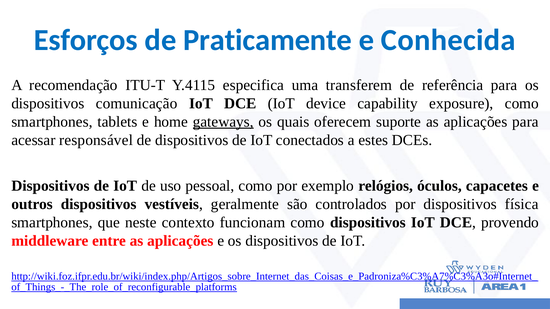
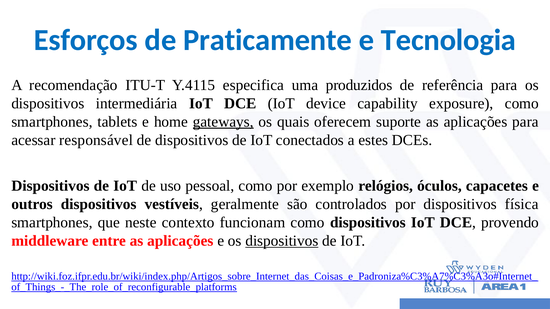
Conhecida: Conhecida -> Tecnologia
transferem: transferem -> produzidos
comunicação: comunicação -> intermediária
dispositivos at (282, 241) underline: none -> present
